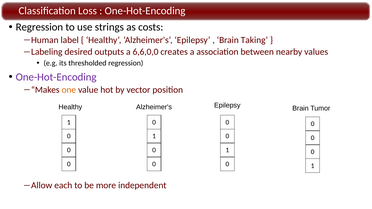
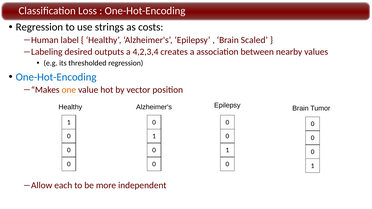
Taking: Taking -> Scaled
6,6,0,0: 6,6,0,0 -> 4,2,3,4
One-Hot-Encoding at (56, 77) colour: purple -> blue
